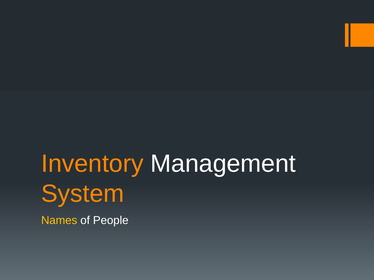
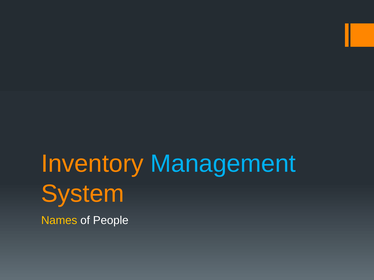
Management colour: white -> light blue
